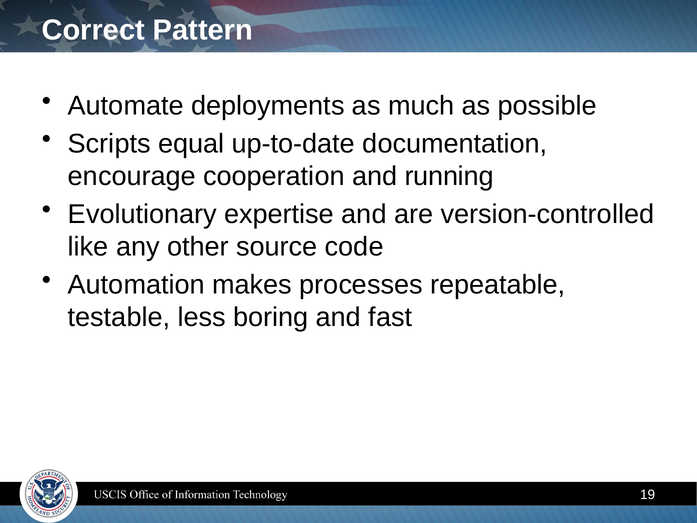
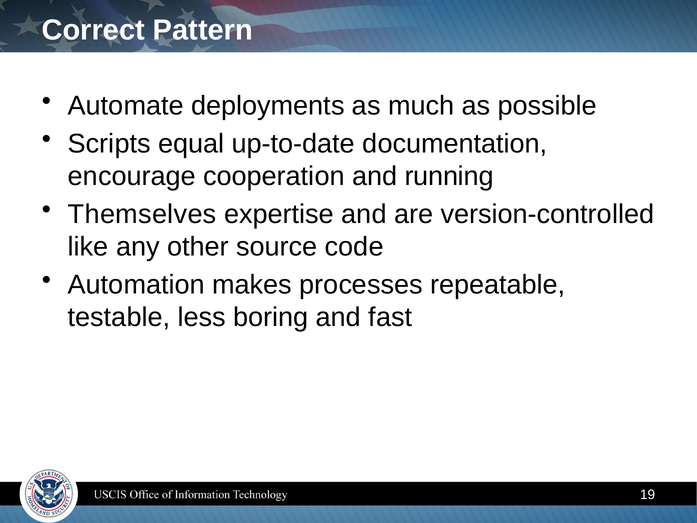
Evolutionary: Evolutionary -> Themselves
